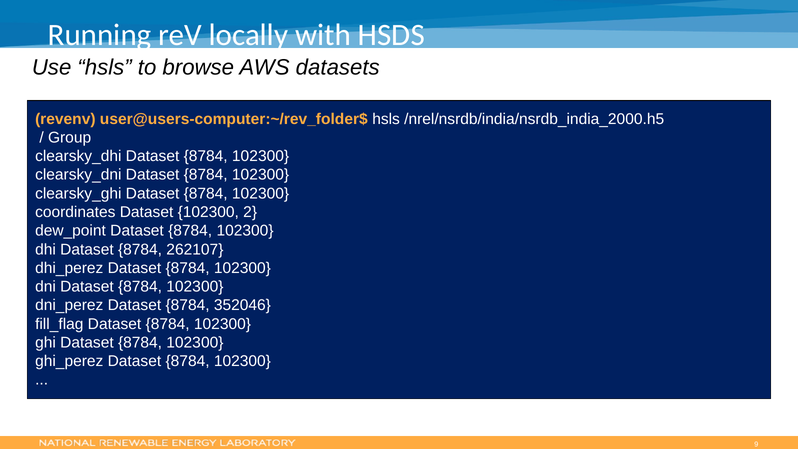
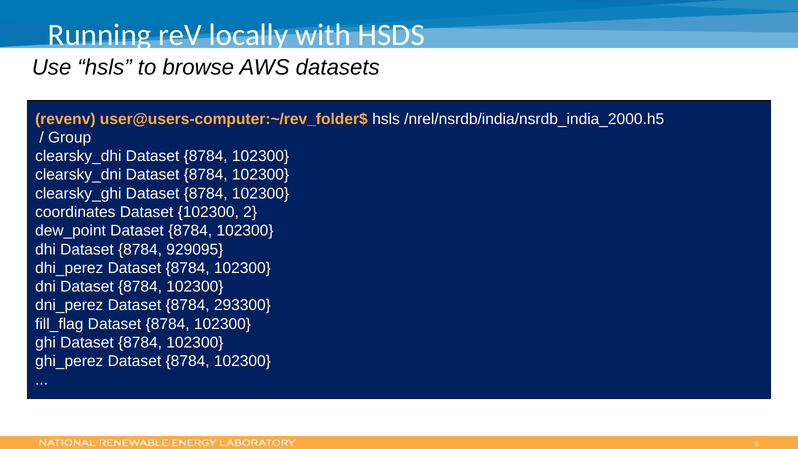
262107: 262107 -> 929095
352046: 352046 -> 293300
